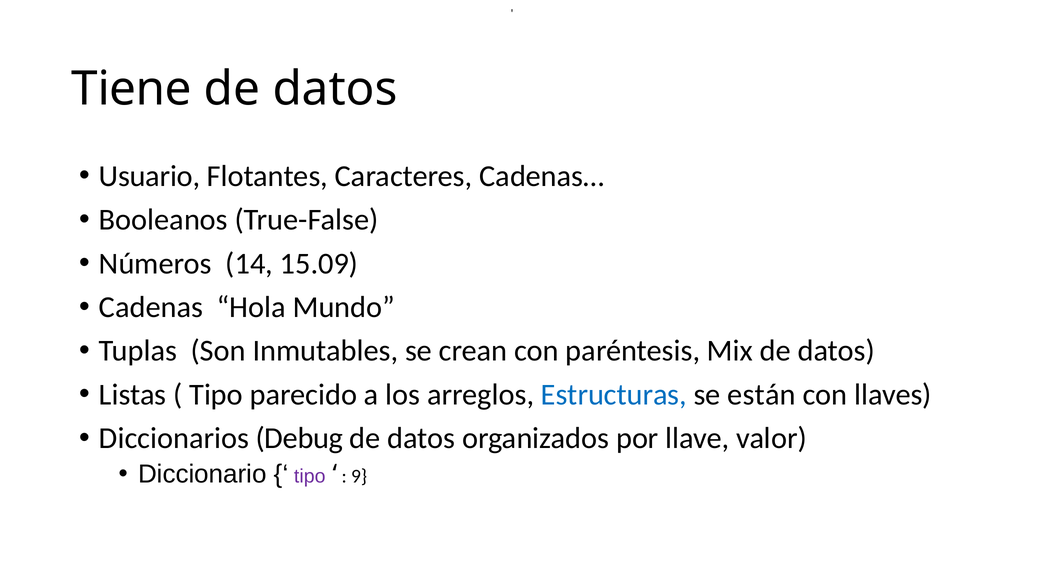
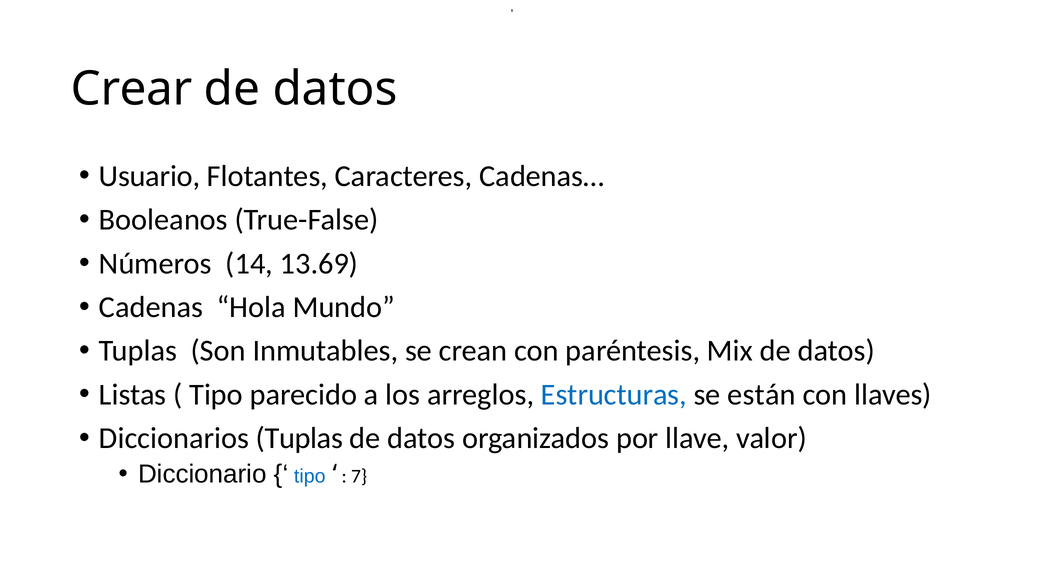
Tiene: Tiene -> Crear
15.09: 15.09 -> 13.69
Diccionarios Debug: Debug -> Tuplas
tipo at (310, 476) colour: purple -> blue
9: 9 -> 7
